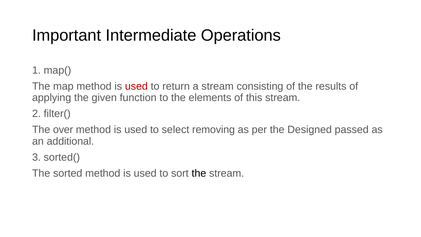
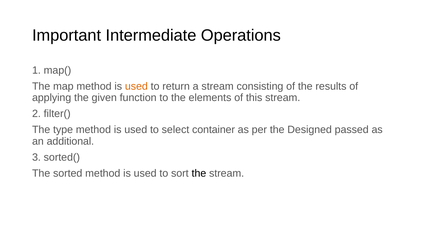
used at (136, 86) colour: red -> orange
over: over -> type
removing: removing -> container
